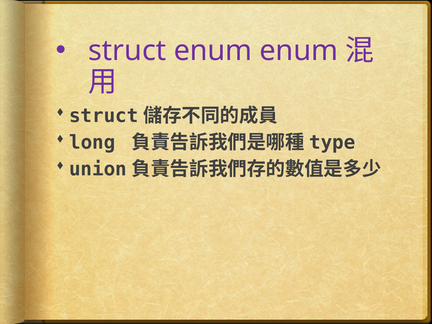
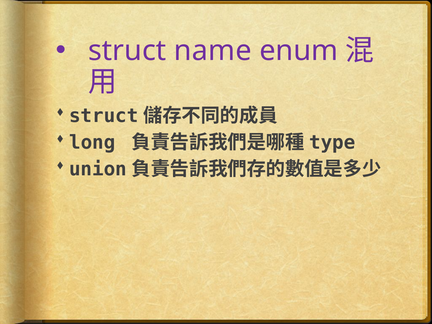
struct enum: enum -> name
